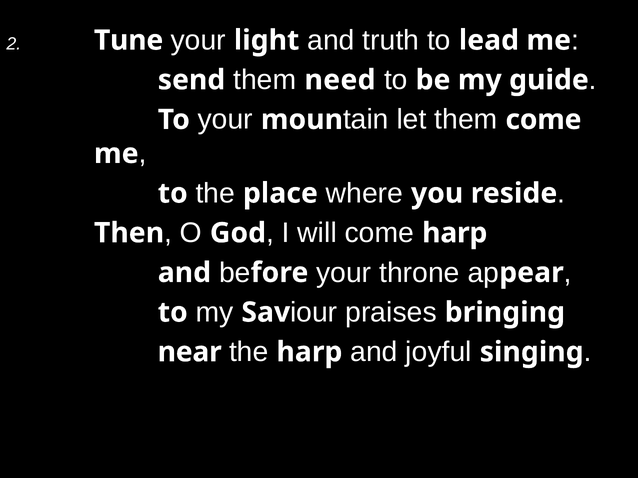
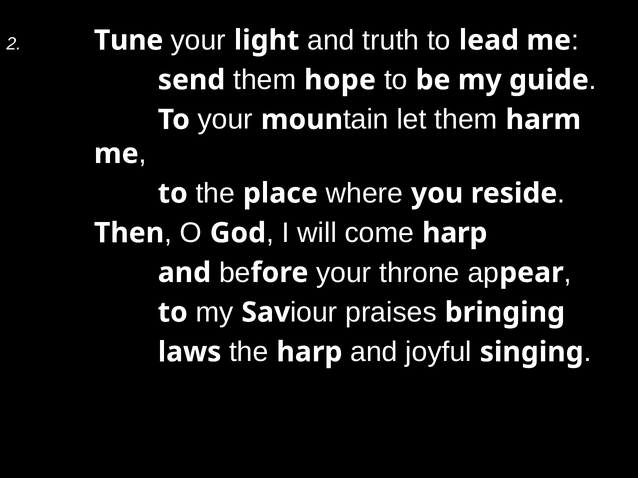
need: need -> hope
them come: come -> harm
near: near -> laws
